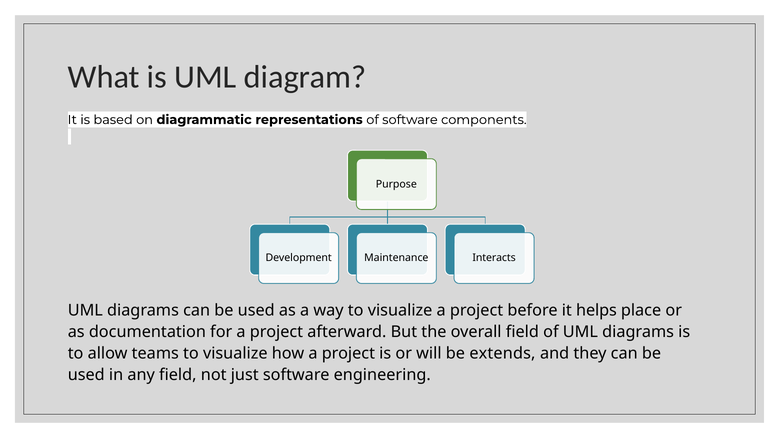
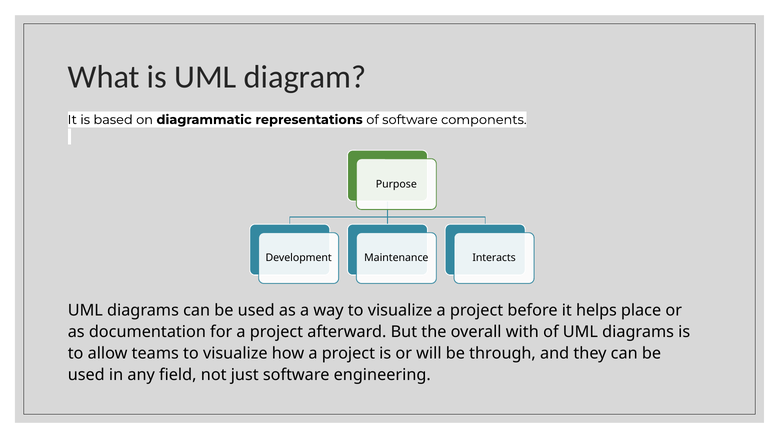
overall field: field -> with
extends: extends -> through
